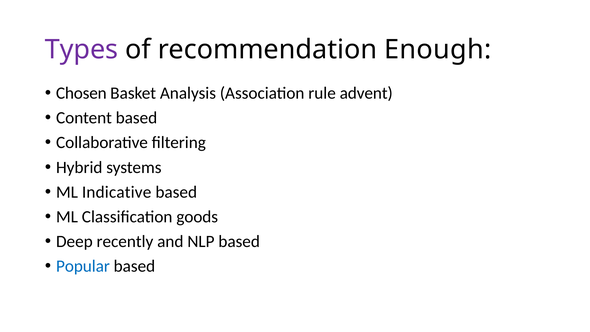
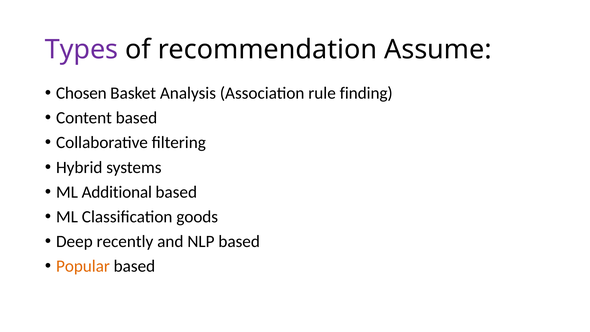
Enough: Enough -> Assume
advent: advent -> finding
Indicative: Indicative -> Additional
Popular colour: blue -> orange
